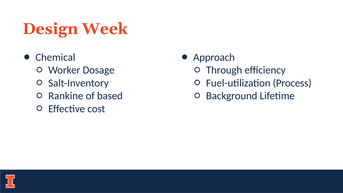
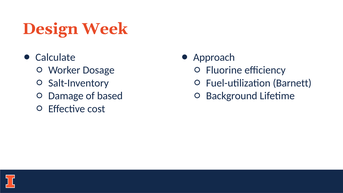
Chemical: Chemical -> Calculate
Through: Through -> Fluorine
Process: Process -> Barnett
Rankine: Rankine -> Damage
